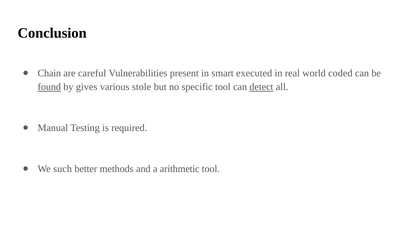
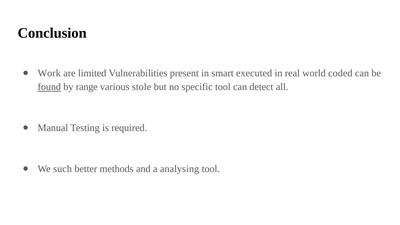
Chain: Chain -> Work
careful: careful -> limited
gives: gives -> range
detect underline: present -> none
arithmetic: arithmetic -> analysing
